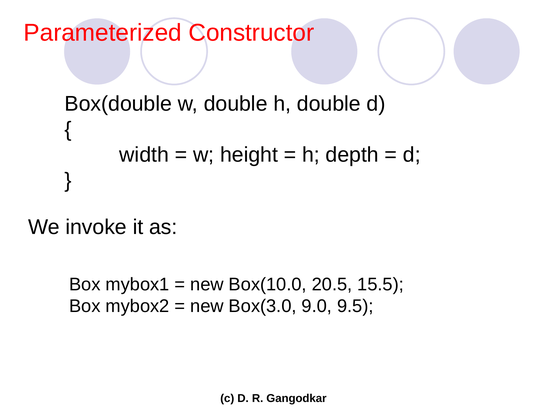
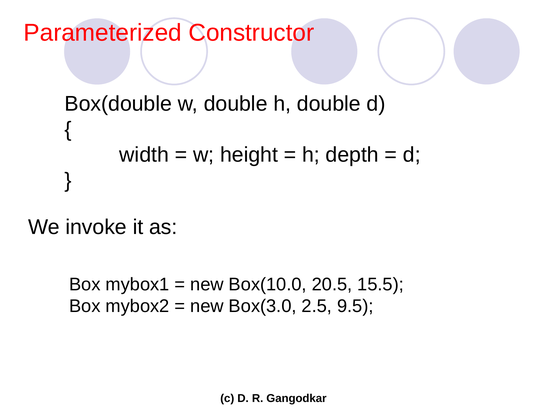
9.0: 9.0 -> 2.5
